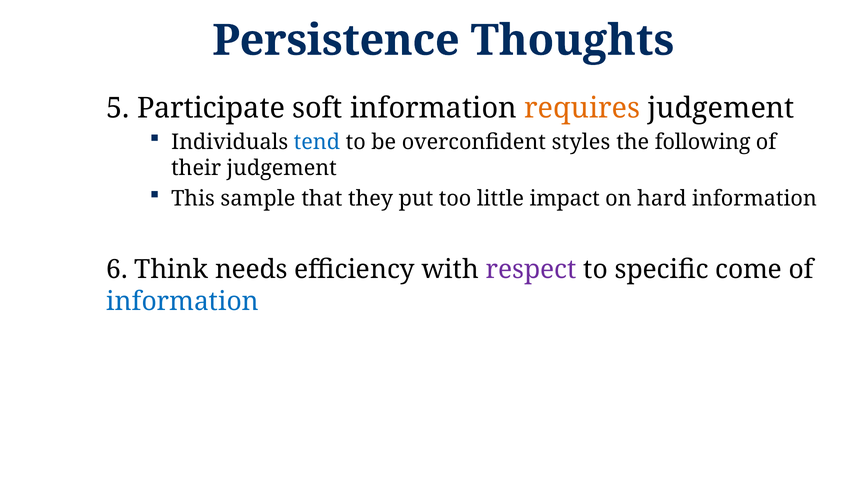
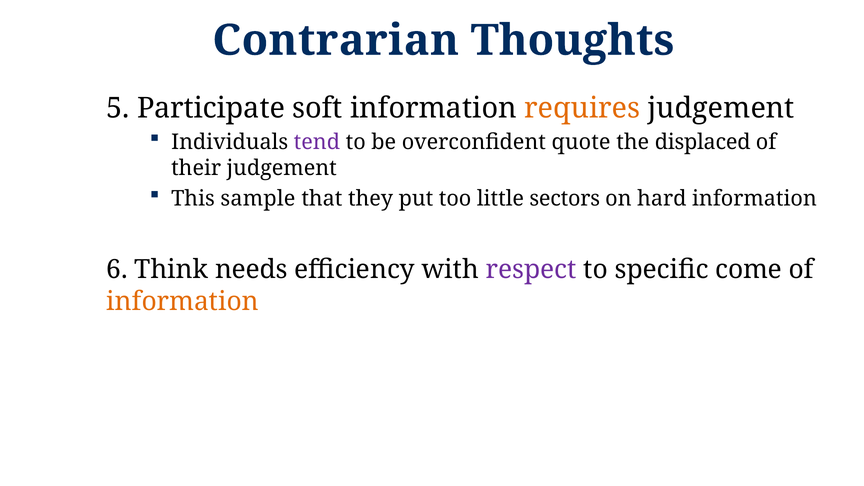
Persistence: Persistence -> Contrarian
tend colour: blue -> purple
styles: styles -> quote
following: following -> displaced
impact: impact -> sectors
information at (183, 301) colour: blue -> orange
